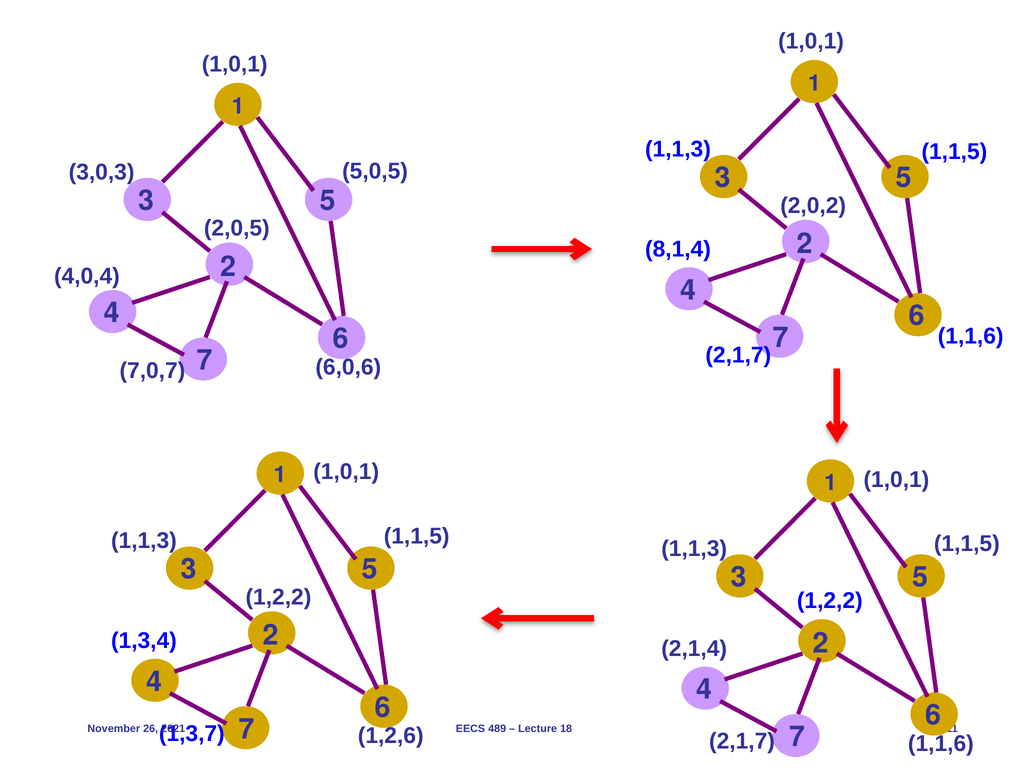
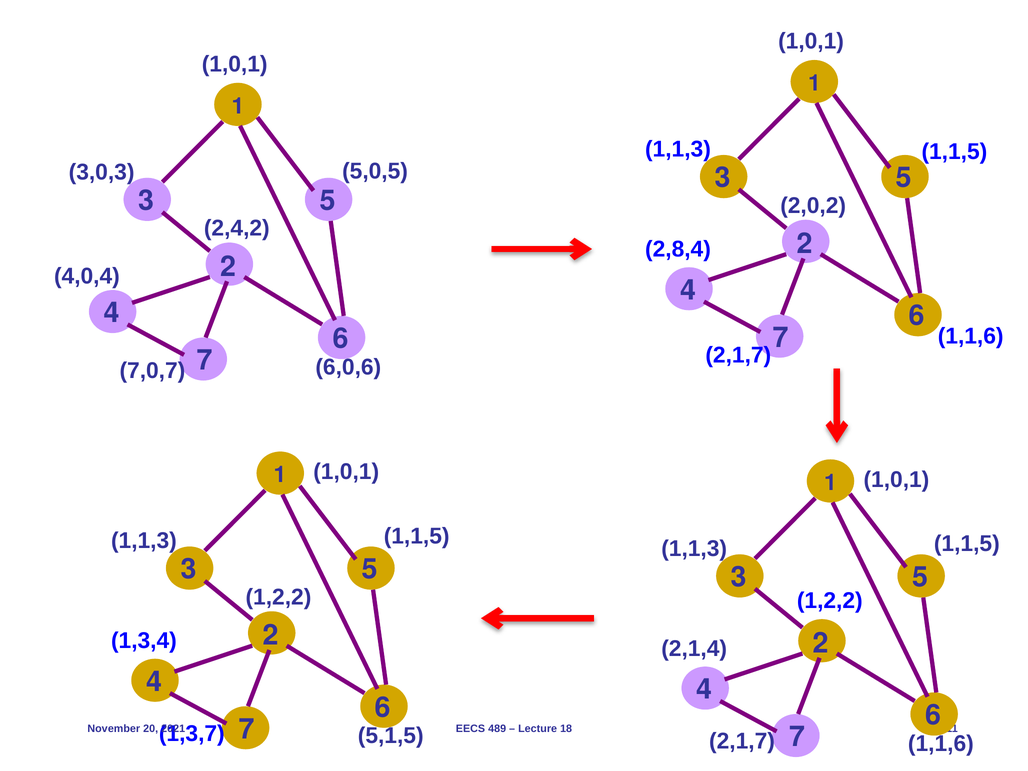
2,0,5: 2,0,5 -> 2,4,2
8,1,4: 8,1,4 -> 2,8,4
26: 26 -> 20
1,2,6: 1,2,6 -> 5,1,5
